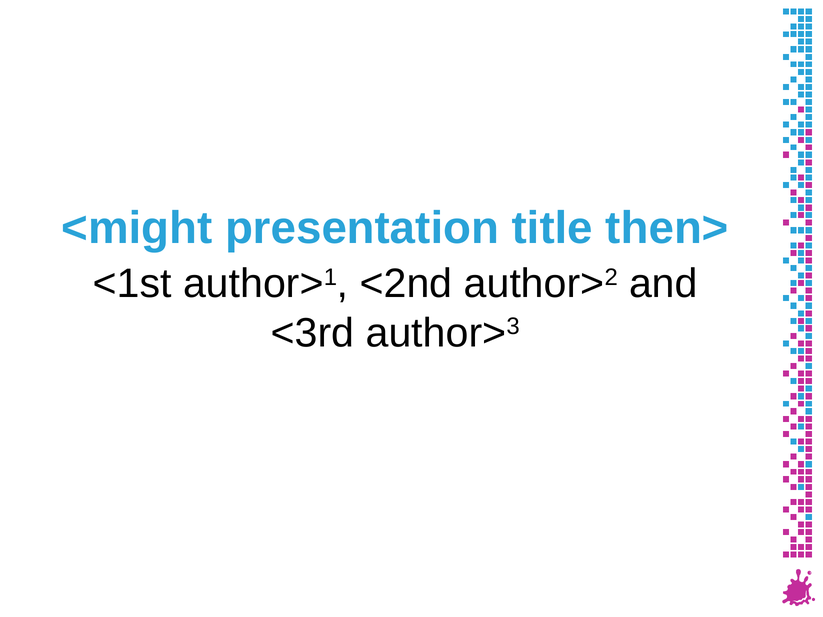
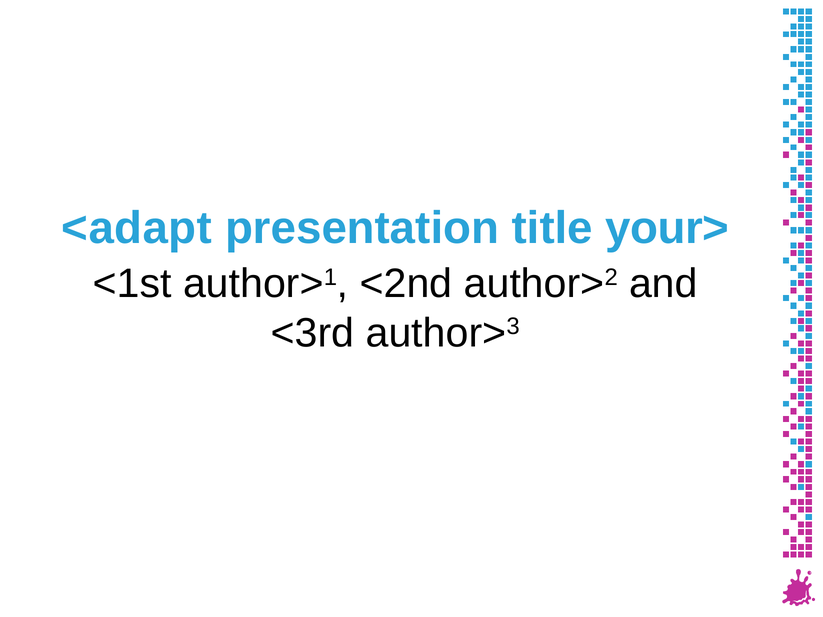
<might: <might -> <adapt
then>: then> -> your>
